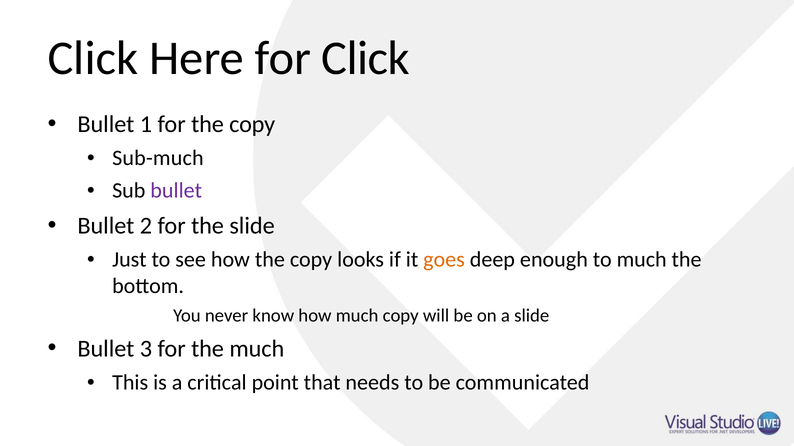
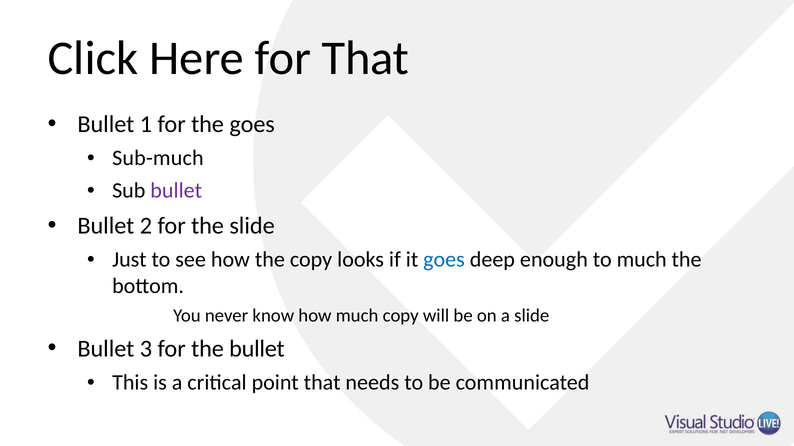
for Click: Click -> That
for the copy: copy -> goes
goes at (444, 260) colour: orange -> blue
the much: much -> bullet
